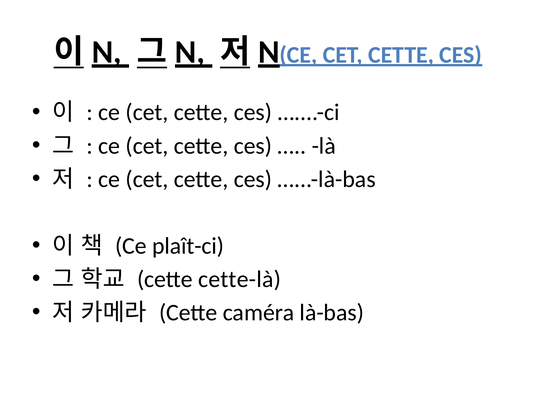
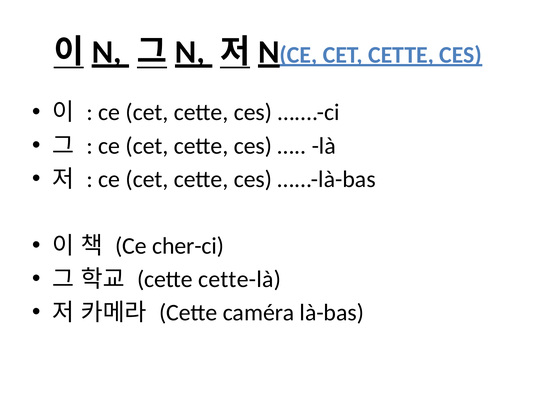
plaît-ci: plaît-ci -> cher-ci
